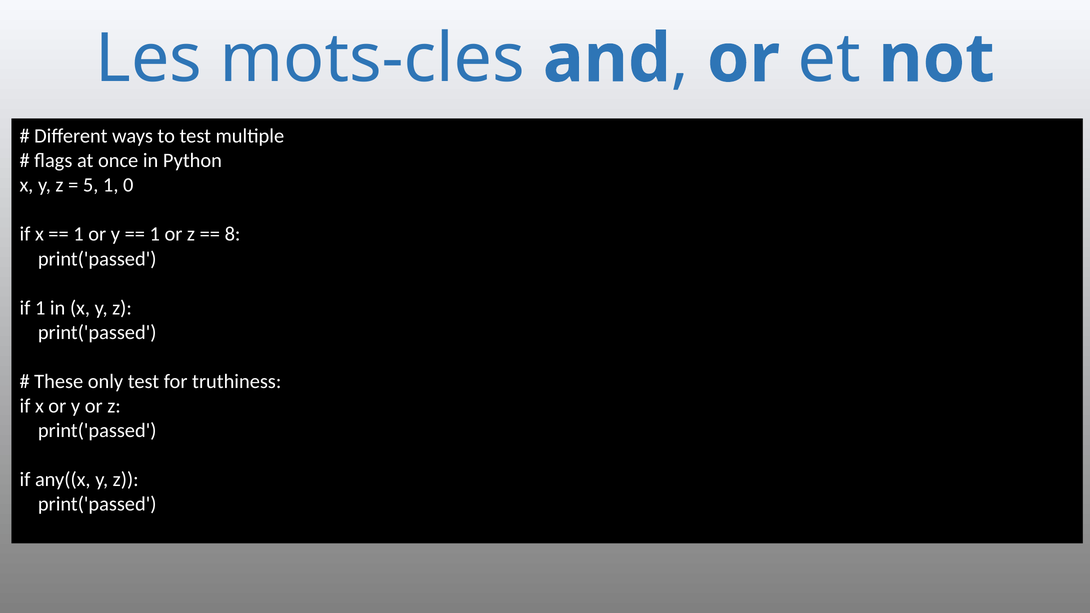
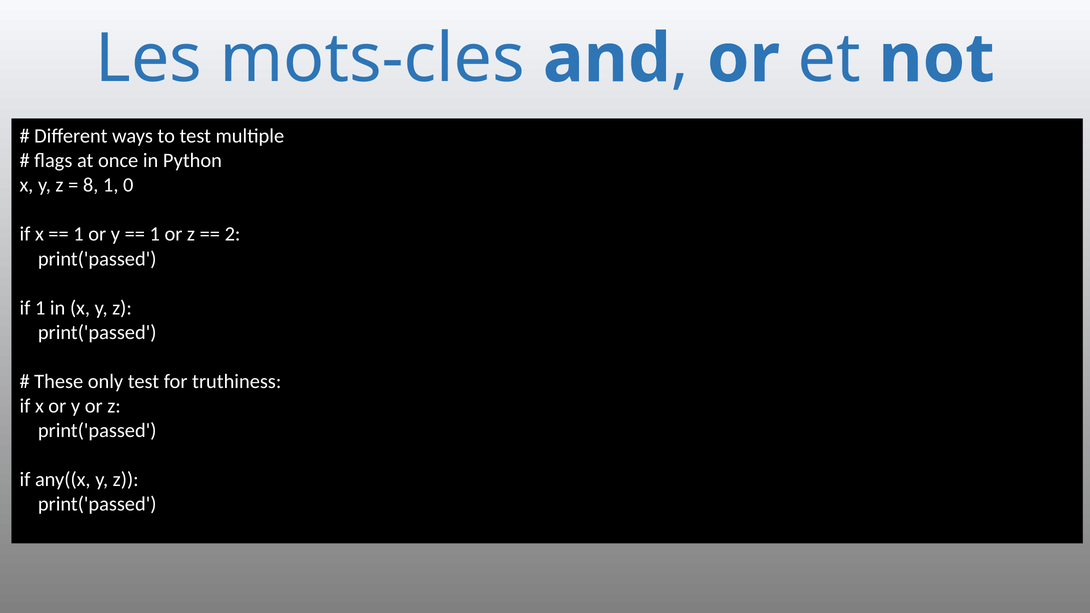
5: 5 -> 8
8: 8 -> 2
